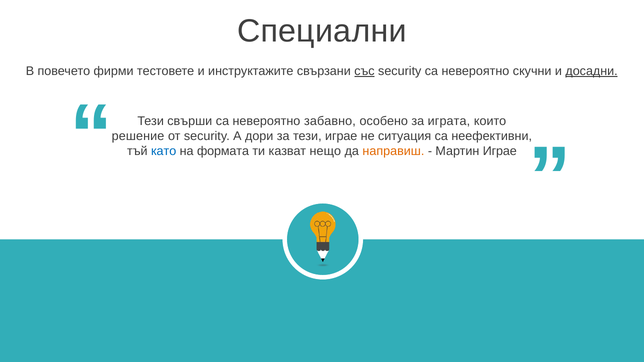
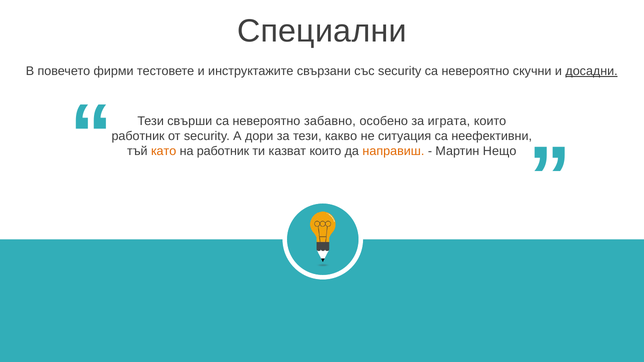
със underline: present -> none
решение at (138, 136): решение -> работник
тези играе: играе -> какво
като colour: blue -> orange
на формата: формата -> работник
казват нещо: нещо -> които
Мартин Играе: Играе -> Нещо
